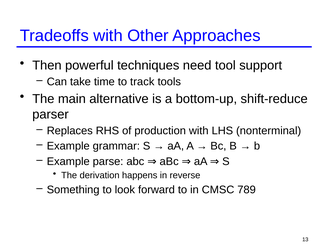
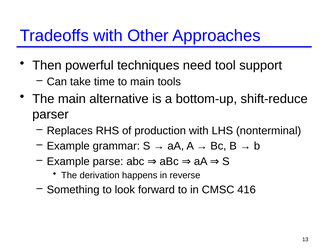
to track: track -> main
789: 789 -> 416
